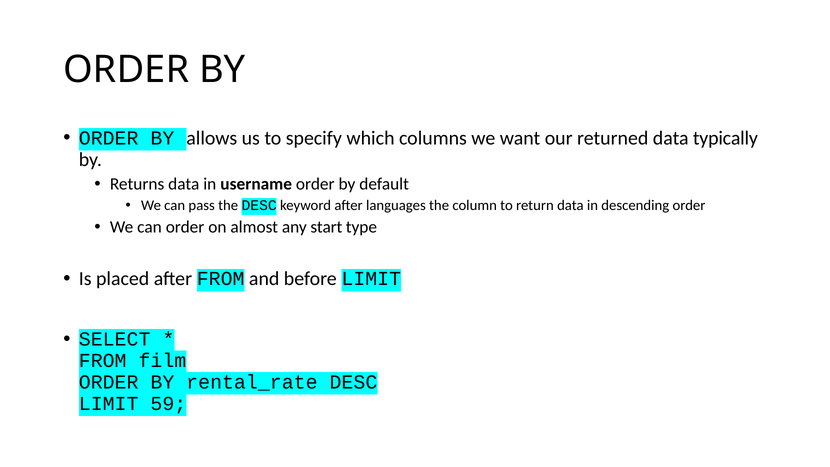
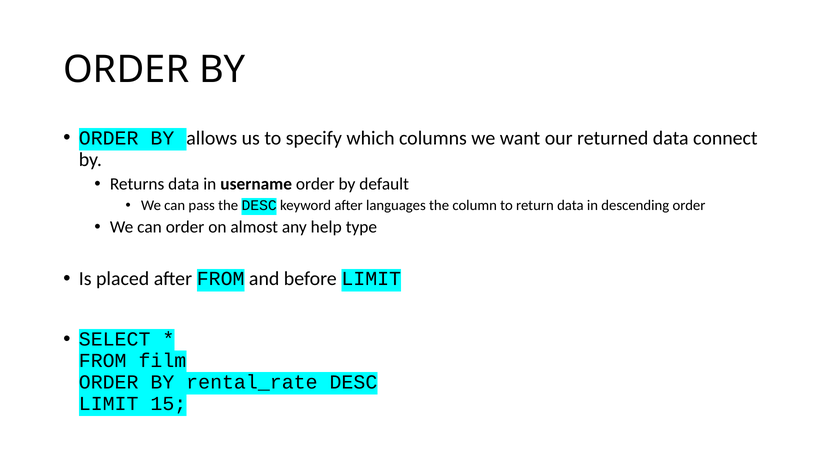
typically: typically -> connect
start: start -> help
59: 59 -> 15
